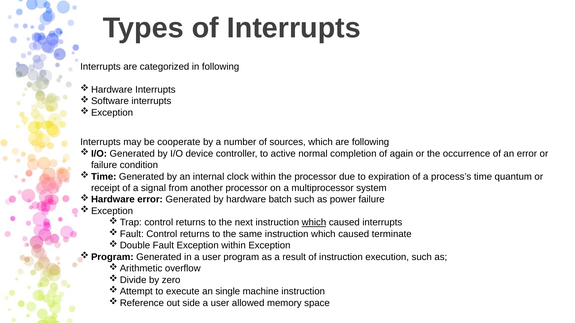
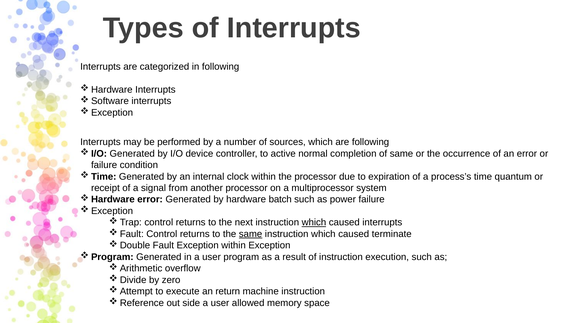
cooperate: cooperate -> performed
of again: again -> same
same at (251, 234) underline: none -> present
single: single -> return
